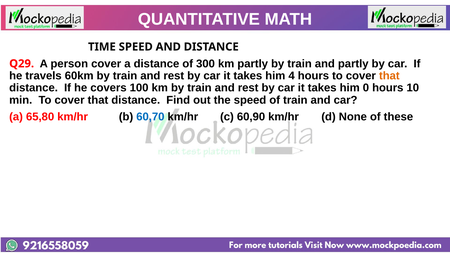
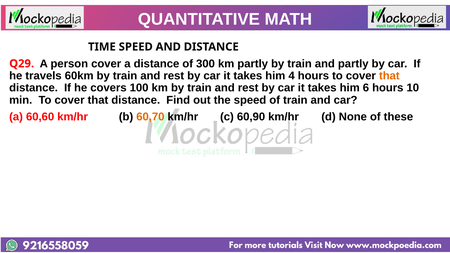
0: 0 -> 6
65,80: 65,80 -> 60,60
60,70 colour: blue -> orange
